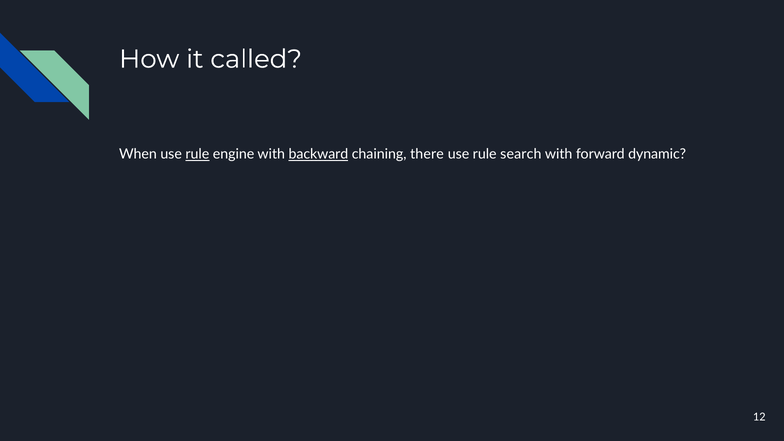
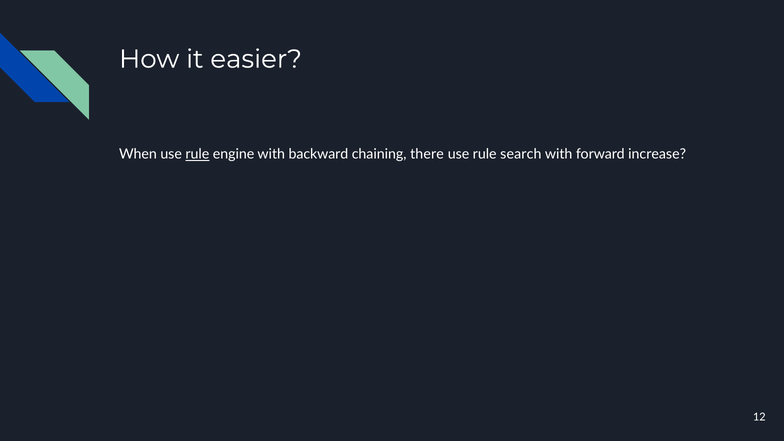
called: called -> easier
backward underline: present -> none
dynamic: dynamic -> increase
